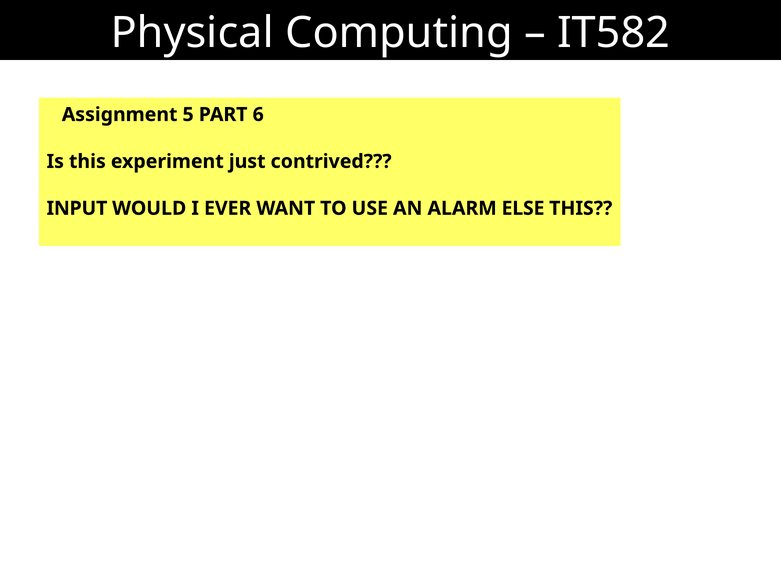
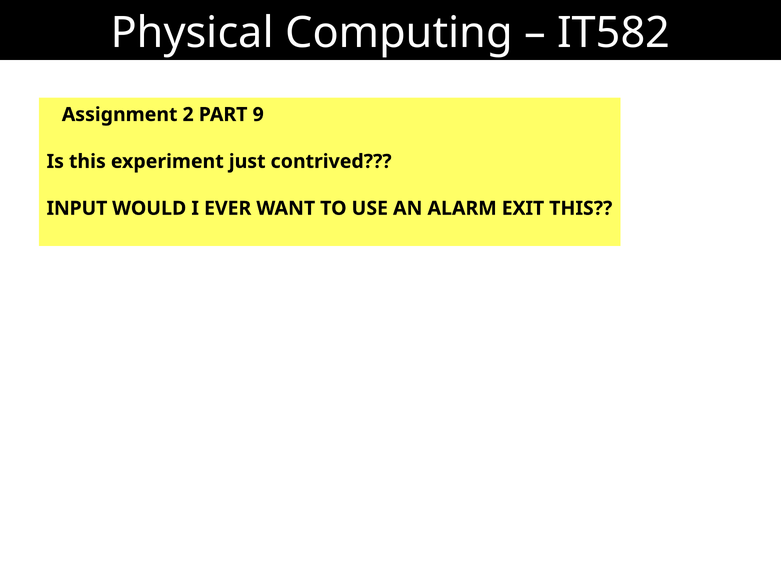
5: 5 -> 2
6: 6 -> 9
ELSE: ELSE -> EXIT
